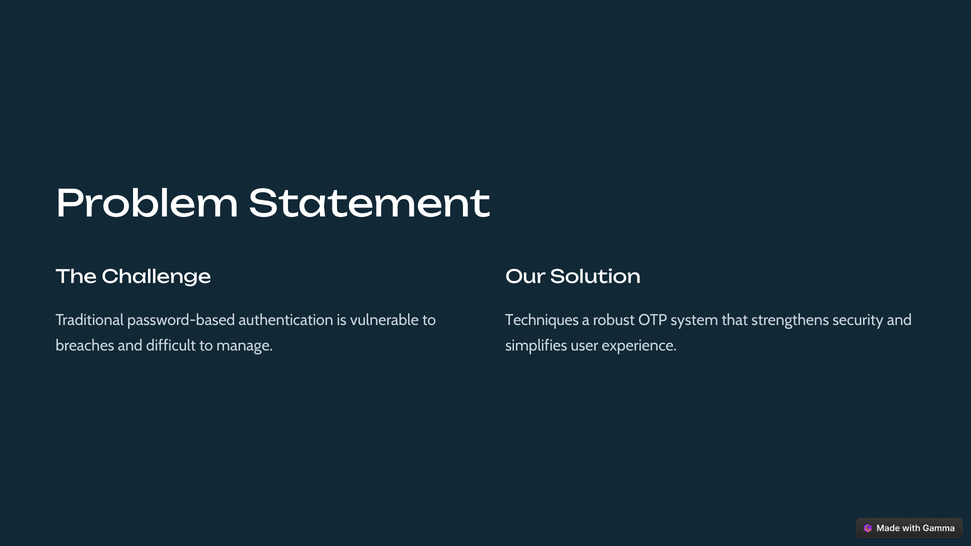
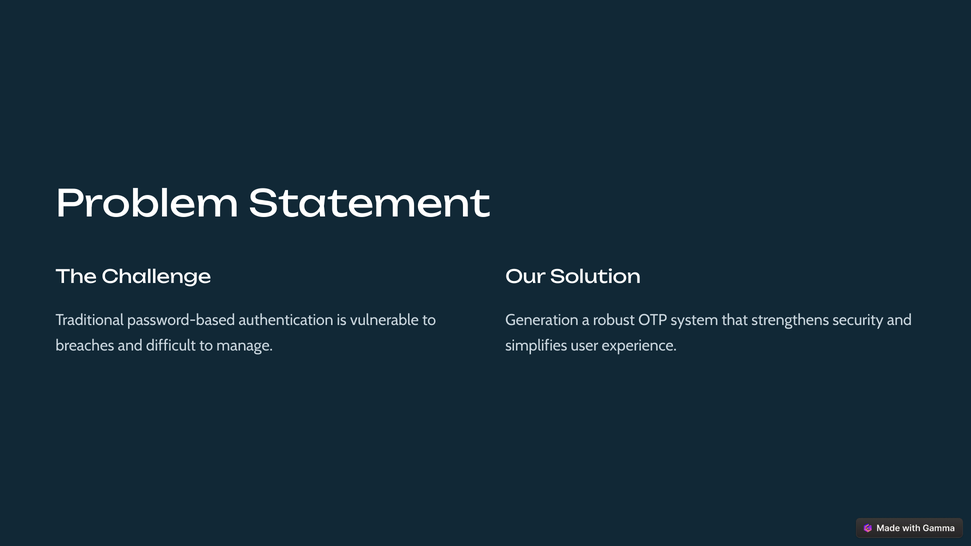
Techniques: Techniques -> Generation
